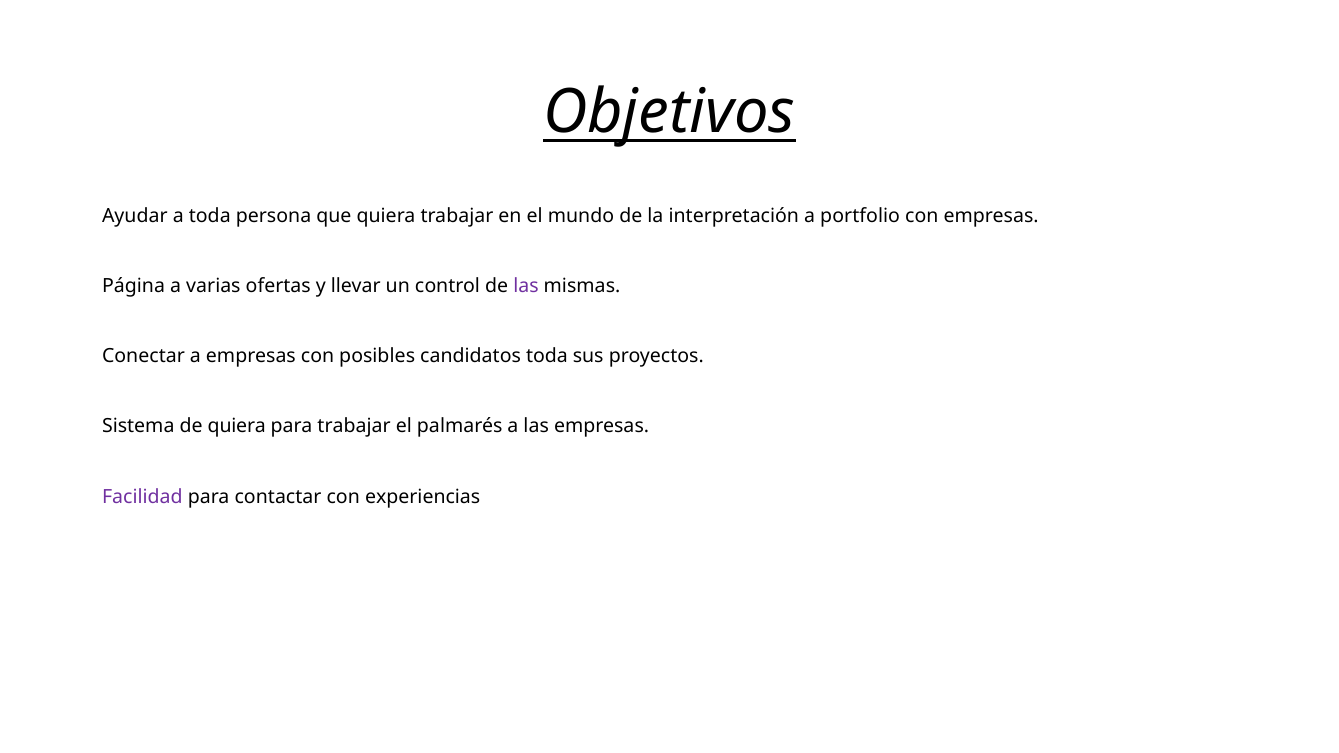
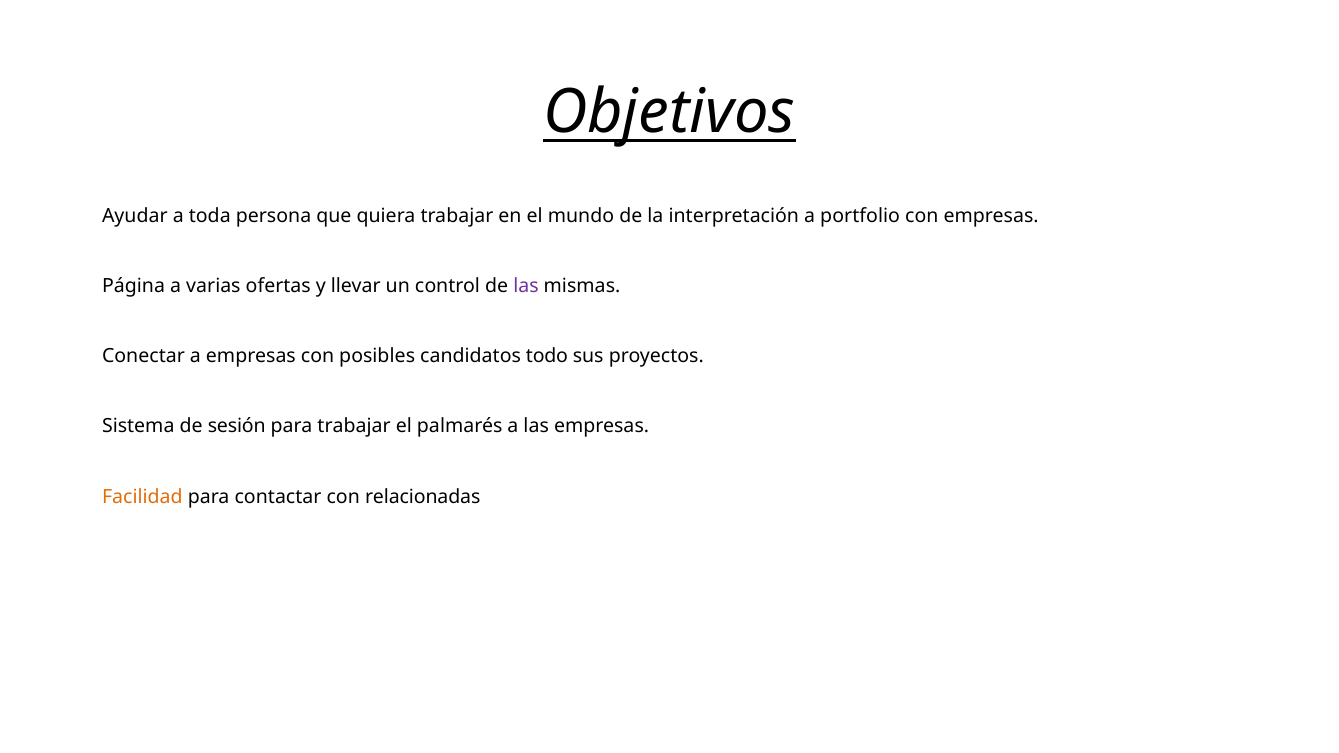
candidatos toda: toda -> todo
de quiera: quiera -> sesión
Facilidad colour: purple -> orange
experiencias: experiencias -> relacionadas
